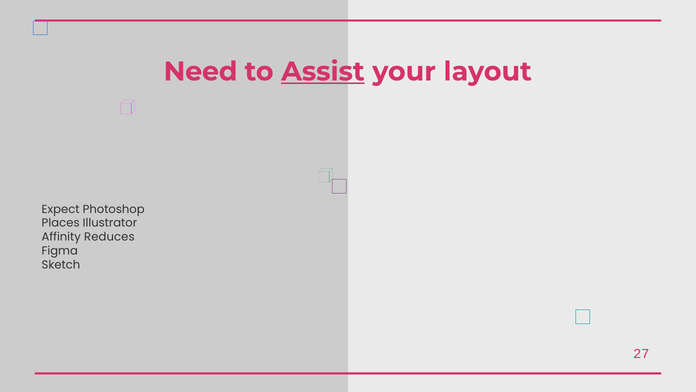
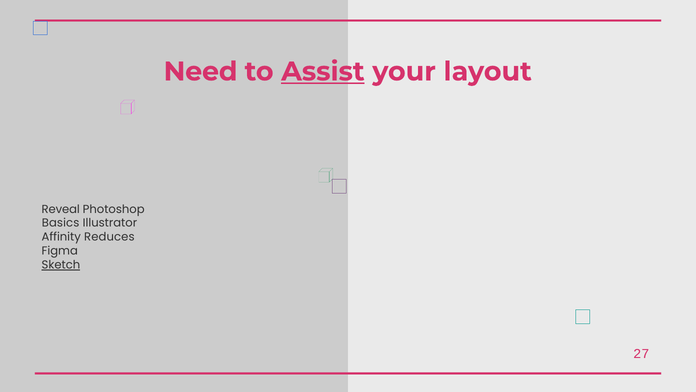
Expect: Expect -> Reveal
Places: Places -> Basics
Sketch underline: none -> present
